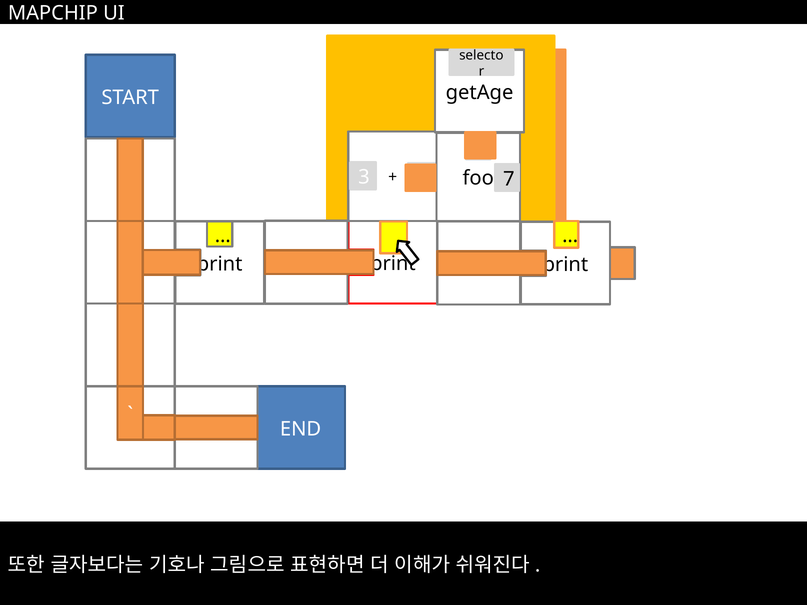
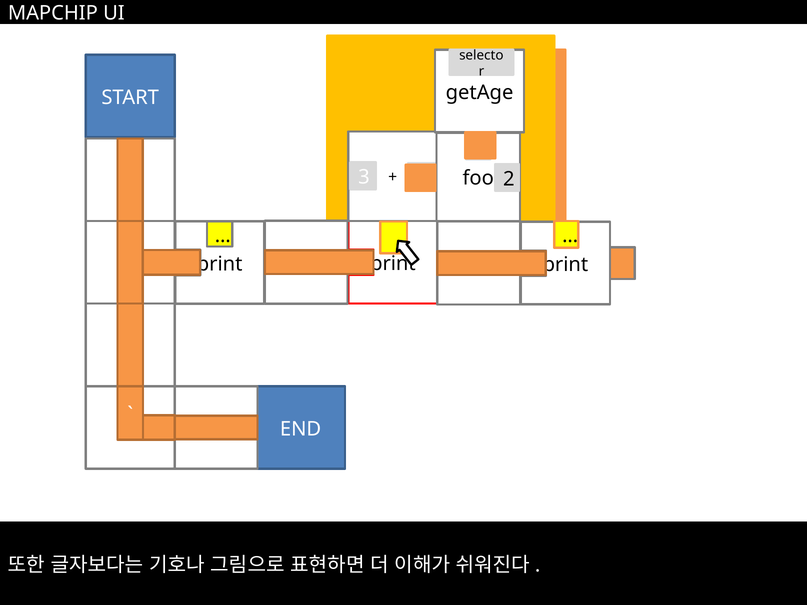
7: 7 -> 2
